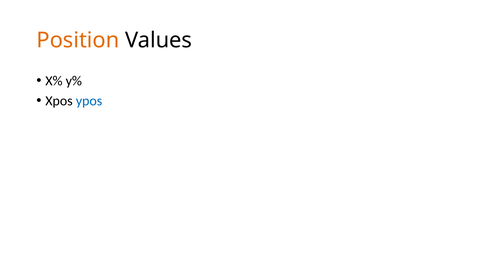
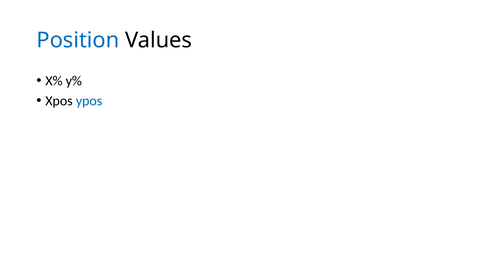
Position colour: orange -> blue
